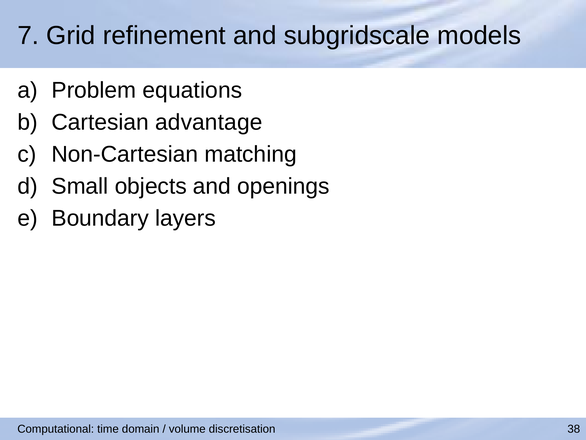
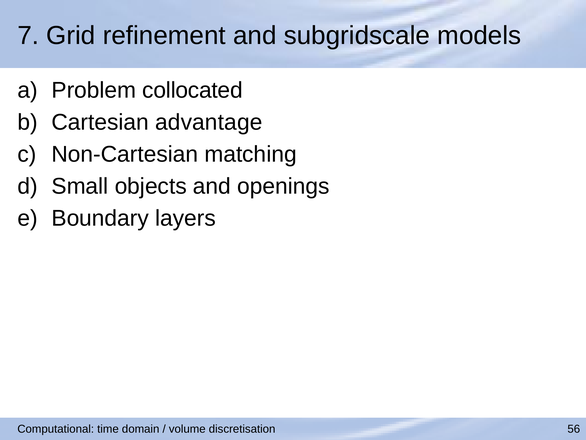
equations: equations -> collocated
38: 38 -> 56
